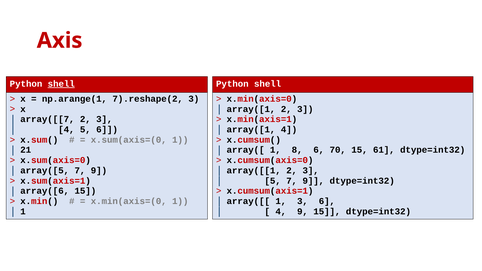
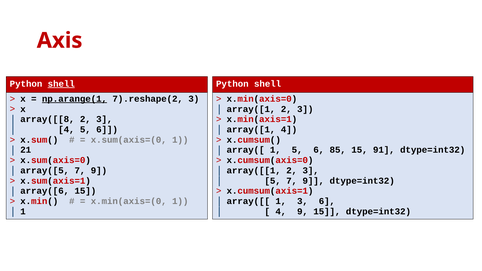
np.arange(1 underline: none -> present
array([[7: array([[7 -> array([[8
1 8: 8 -> 5
70: 70 -> 85
61: 61 -> 91
